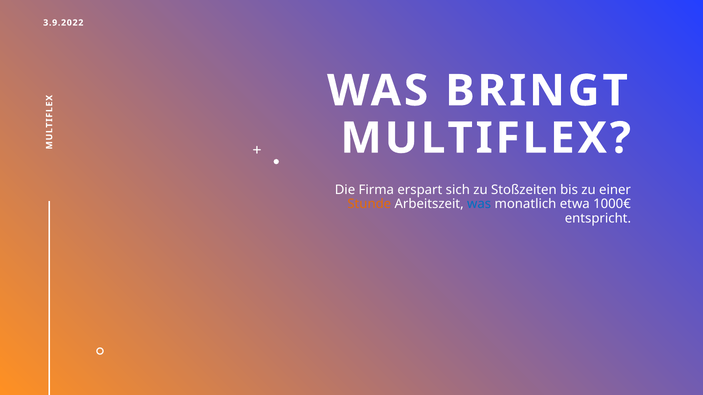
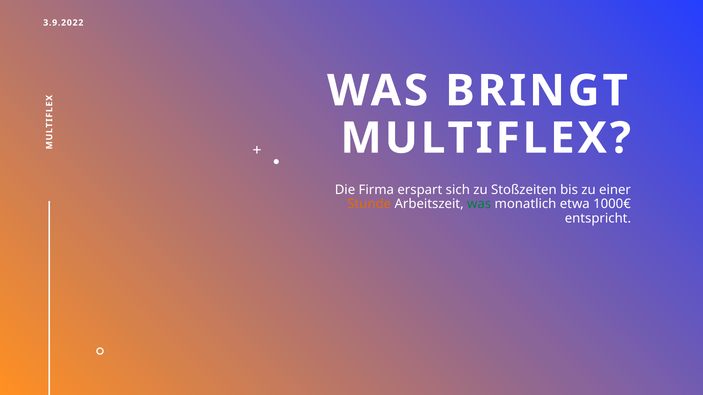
was at (479, 204) colour: blue -> green
